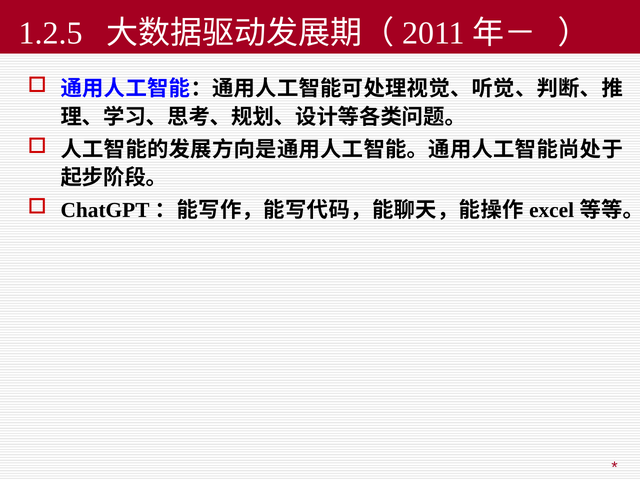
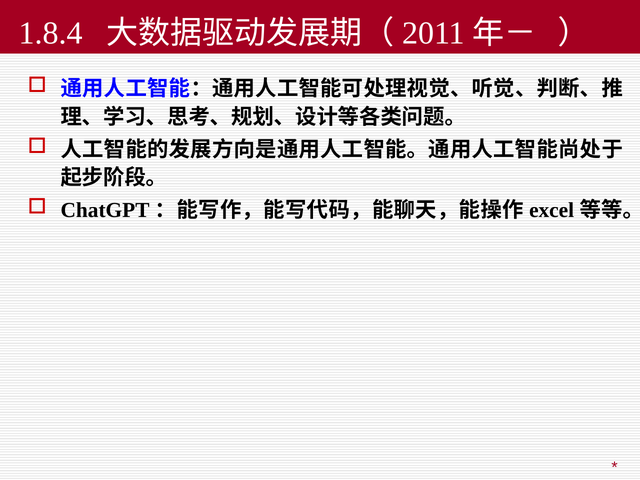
1.2.5: 1.2.5 -> 1.8.4
